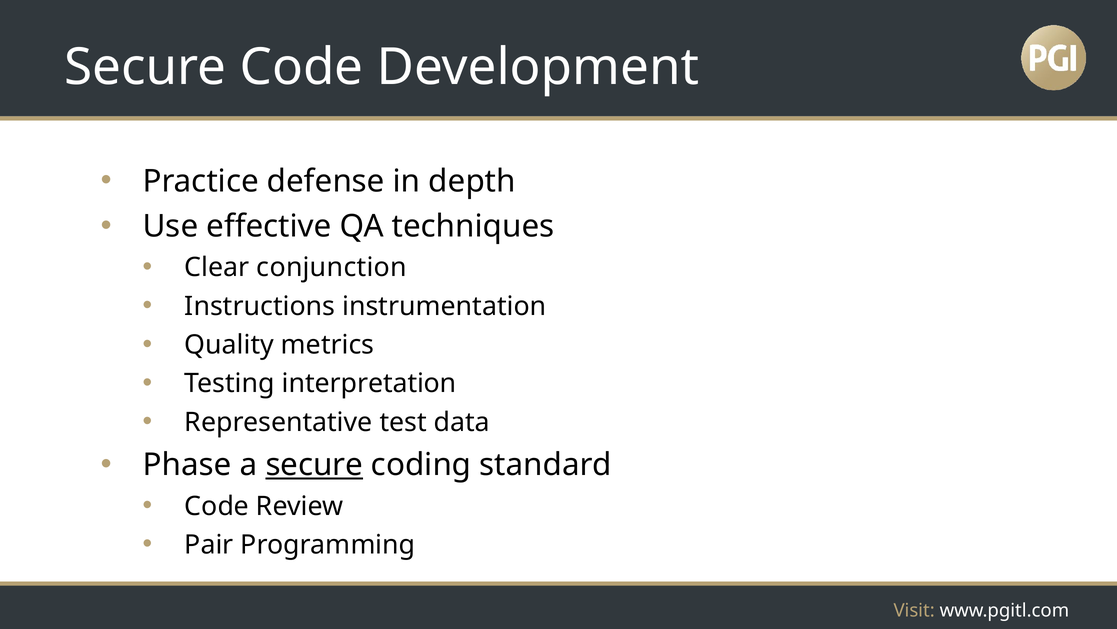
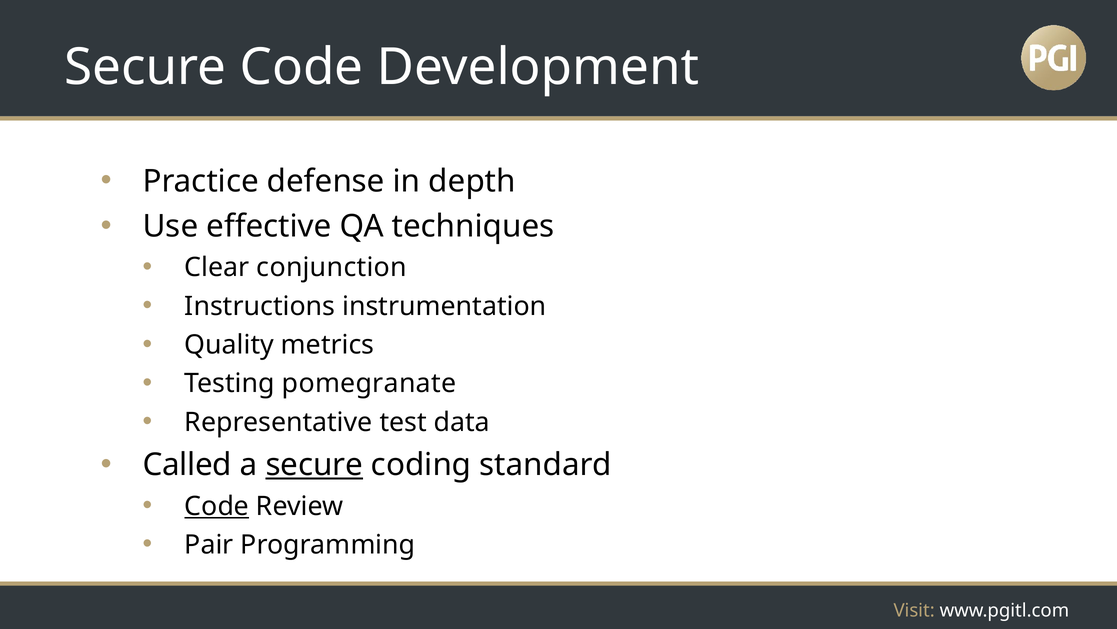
interpretation: interpretation -> pomegranate
Phase: Phase -> Called
Code at (217, 506) underline: none -> present
